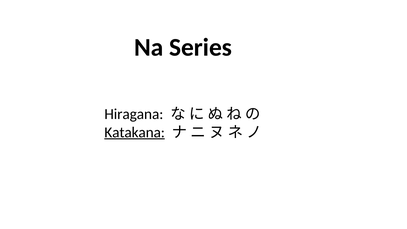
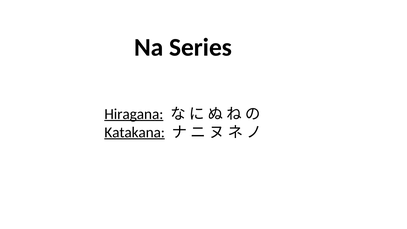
Hiragana underline: none -> present
